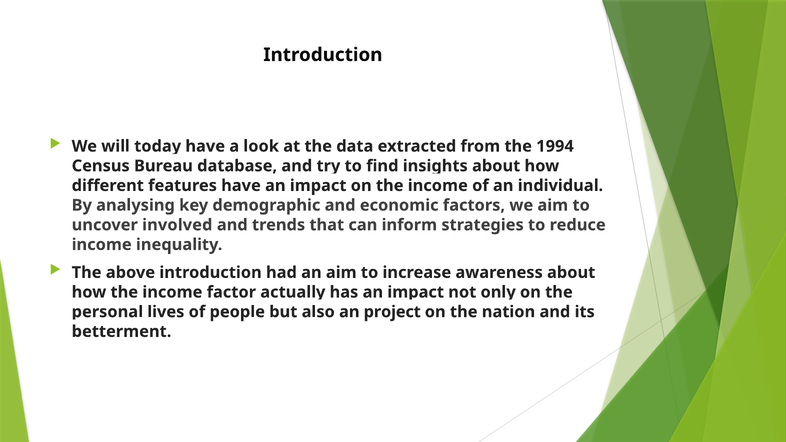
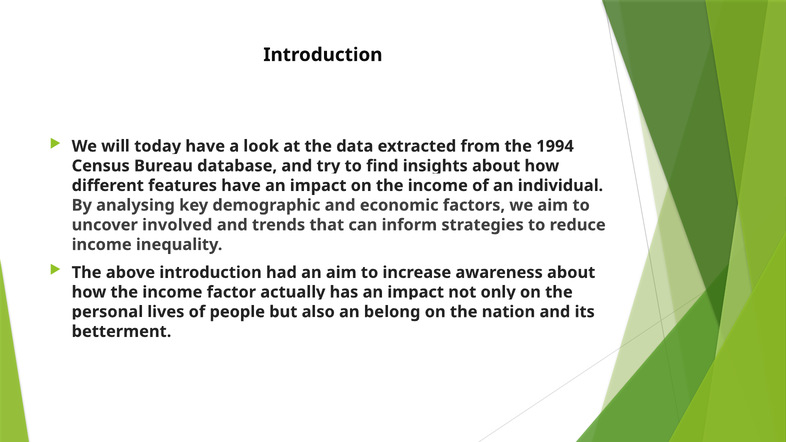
project: project -> belong
